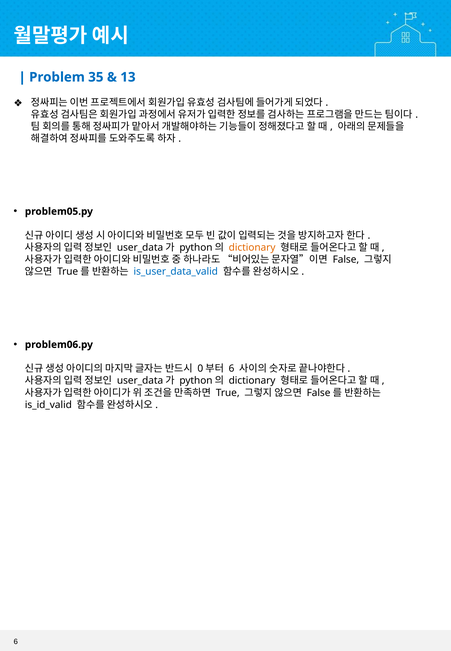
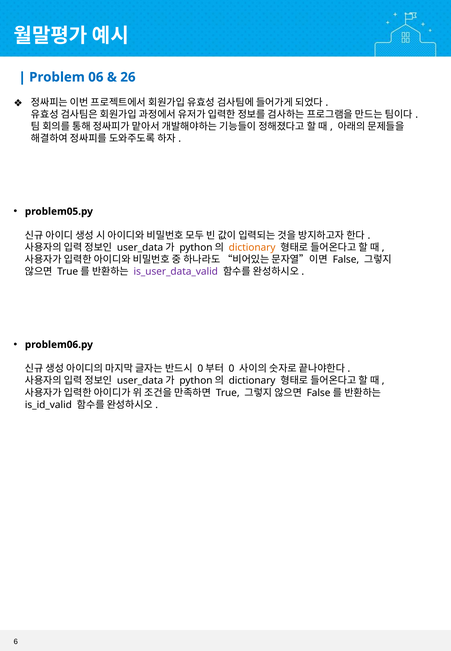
35: 35 -> 06
13: 13 -> 26
is_user_data_valid colour: blue -> purple
6 at (231, 369): 6 -> 0
